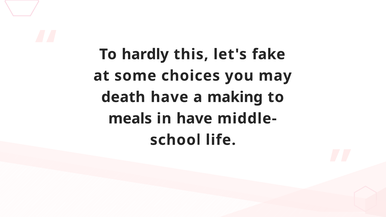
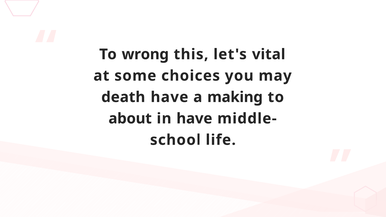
hardly: hardly -> wrong
fake: fake -> vital
meals: meals -> about
